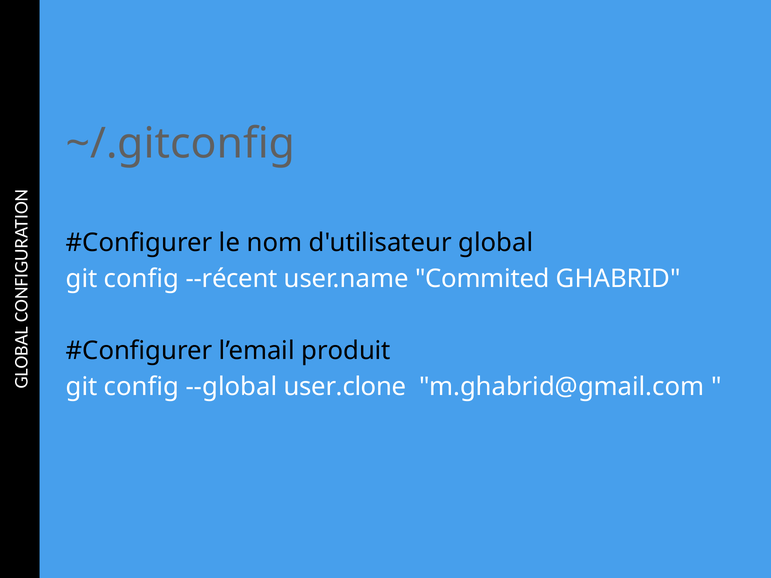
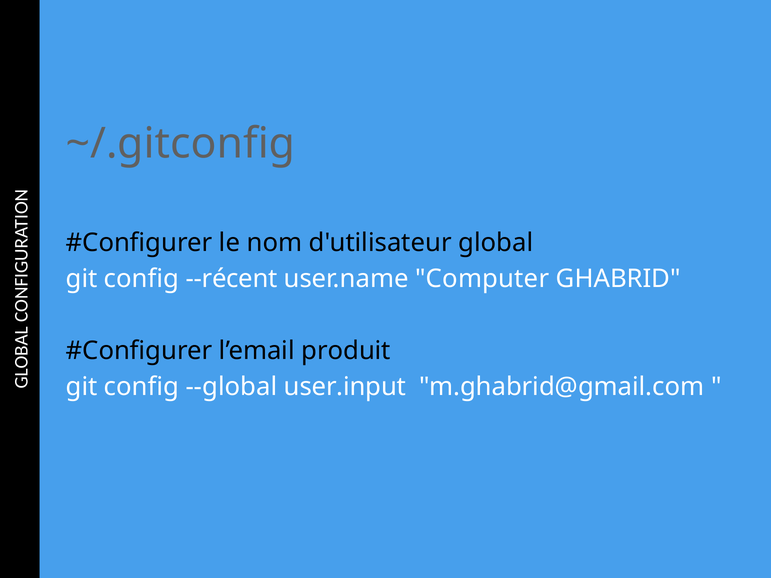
Commited: Commited -> Computer
user.clone: user.clone -> user.input
